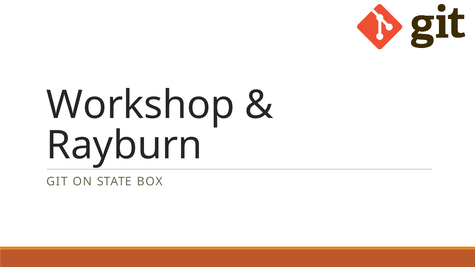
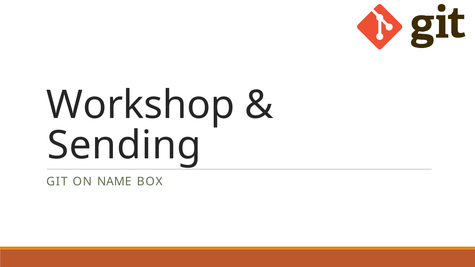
Rayburn: Rayburn -> Sending
STATE: STATE -> NAME
